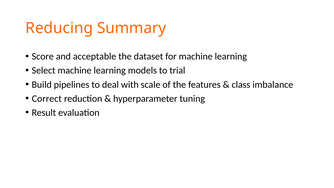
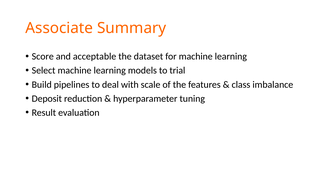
Reducing: Reducing -> Associate
Correct: Correct -> Deposit
